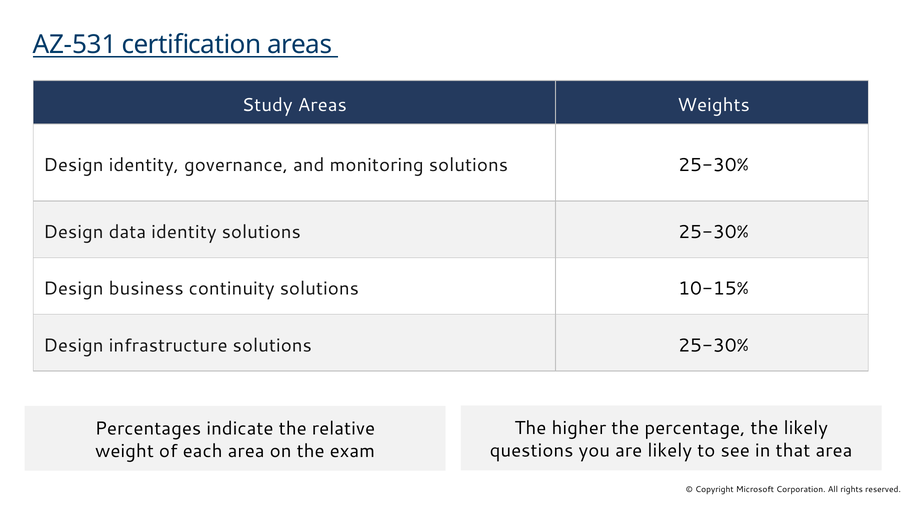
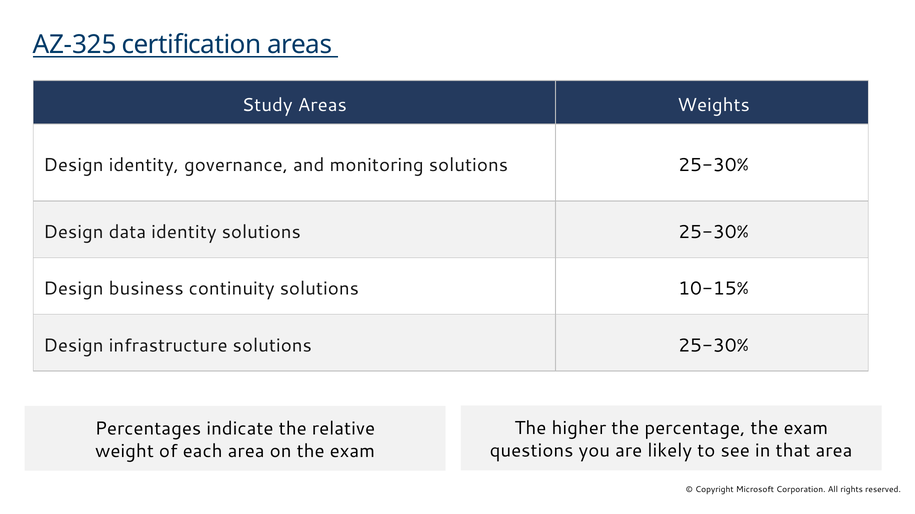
AZ-531: AZ-531 -> AZ-325
percentage the likely: likely -> exam
